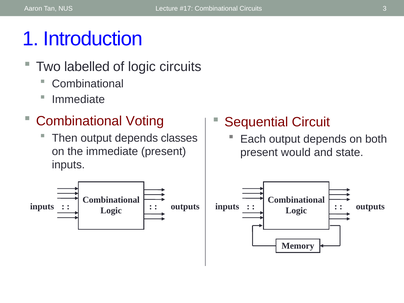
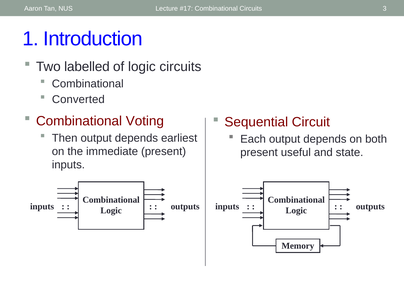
Immediate at (78, 99): Immediate -> Converted
classes: classes -> earliest
would: would -> useful
